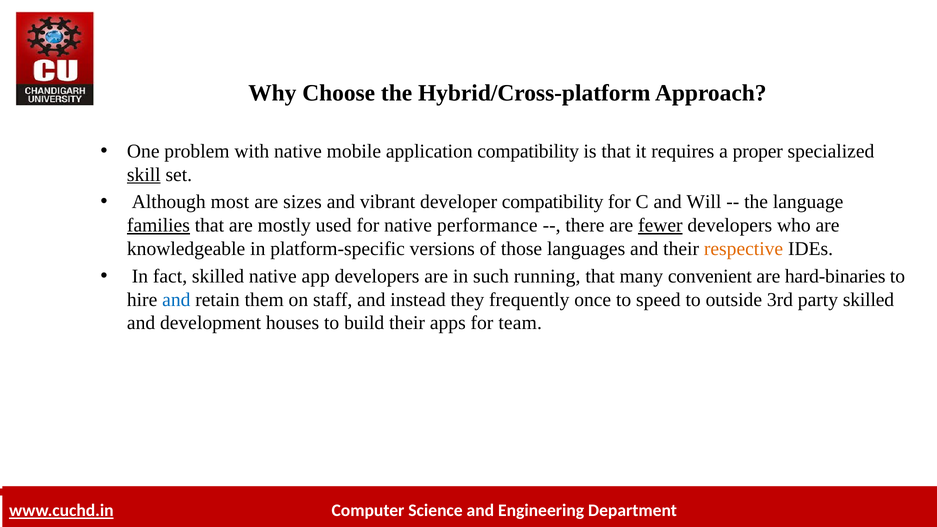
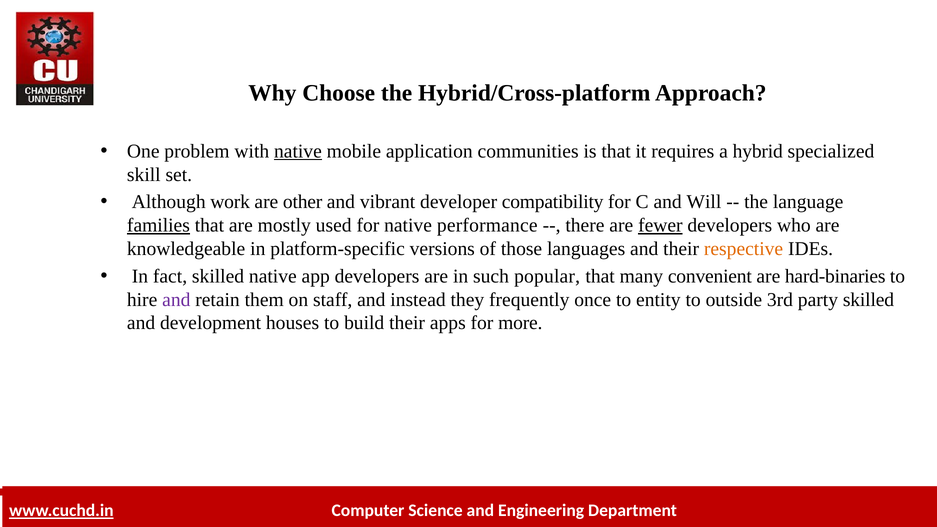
native at (298, 151) underline: none -> present
application compatibility: compatibility -> communities
proper: proper -> hybrid
skill underline: present -> none
most: most -> work
sizes: sizes -> other
running: running -> popular
and at (176, 300) colour: blue -> purple
speed: speed -> entity
team: team -> more
